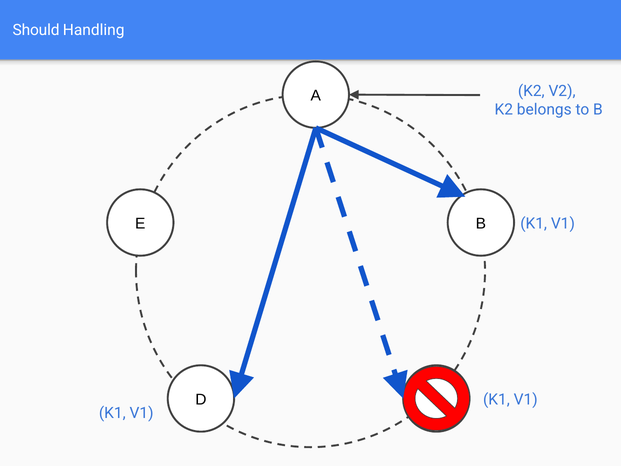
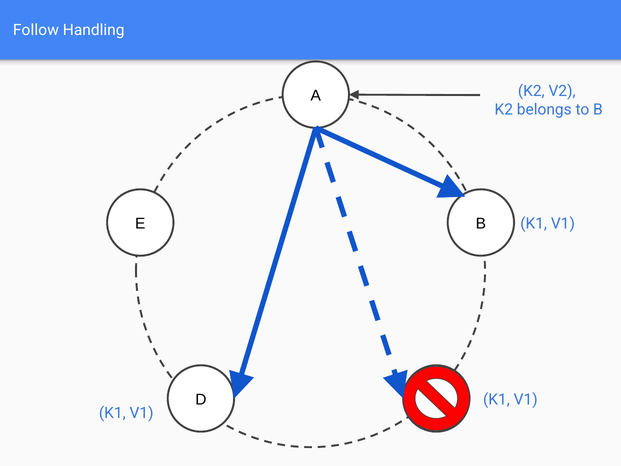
Should: Should -> Follow
